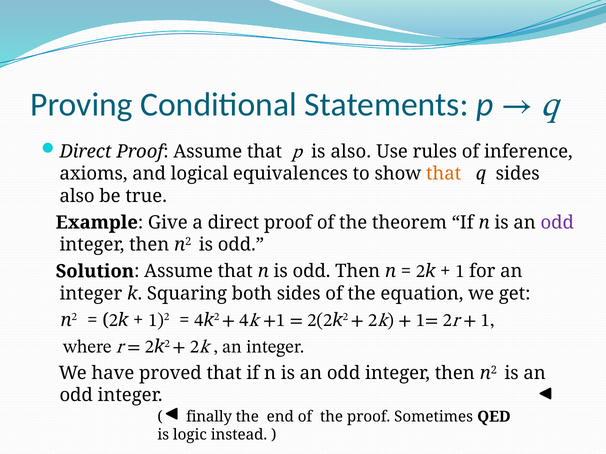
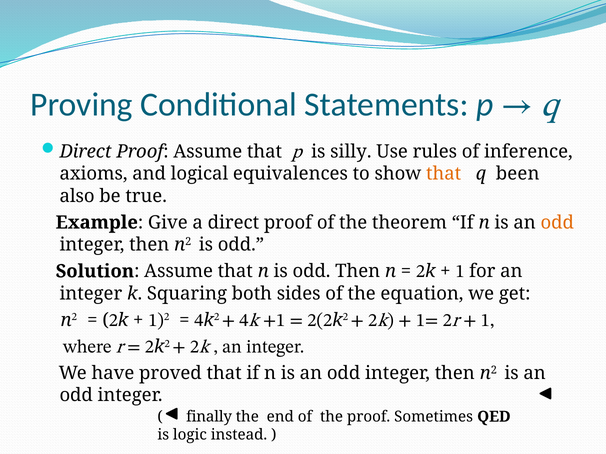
is also: also -> silly
q sides: sides -> been
odd at (557, 223) colour: purple -> orange
